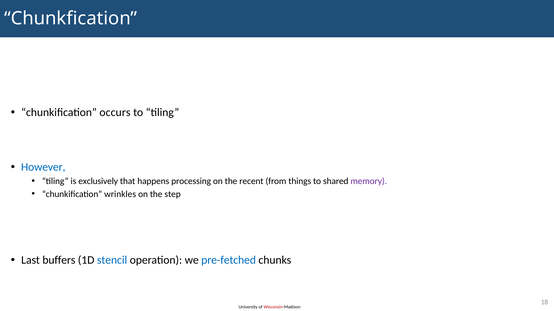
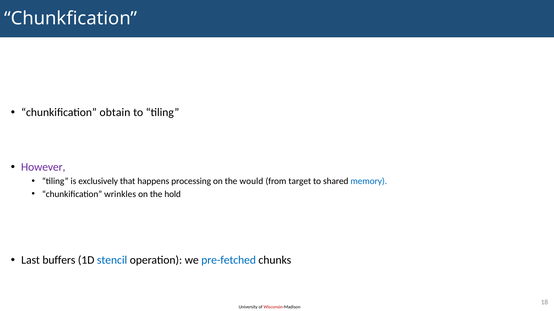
occurs: occurs -> obtain
However colour: blue -> purple
recent: recent -> would
things: things -> target
memory colour: purple -> blue
step: step -> hold
